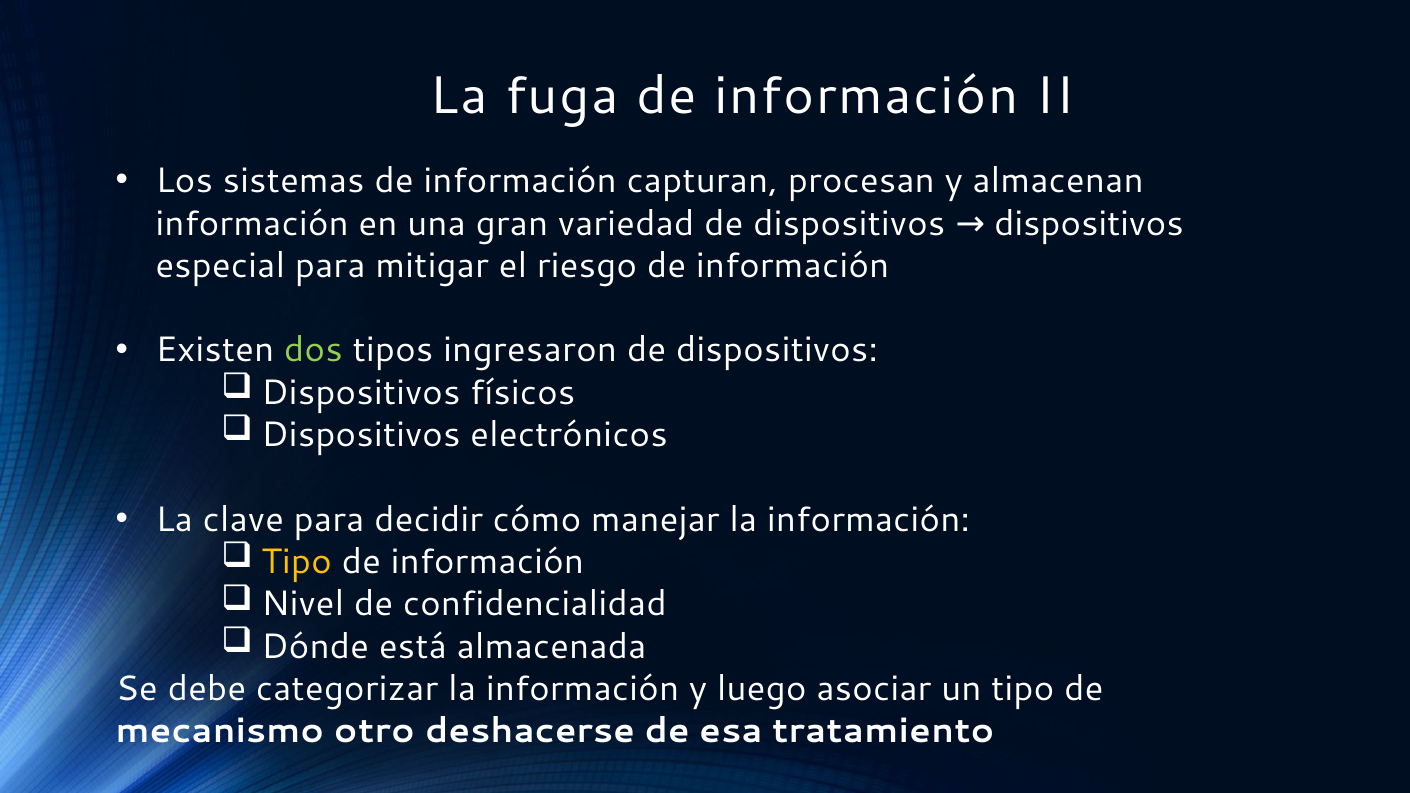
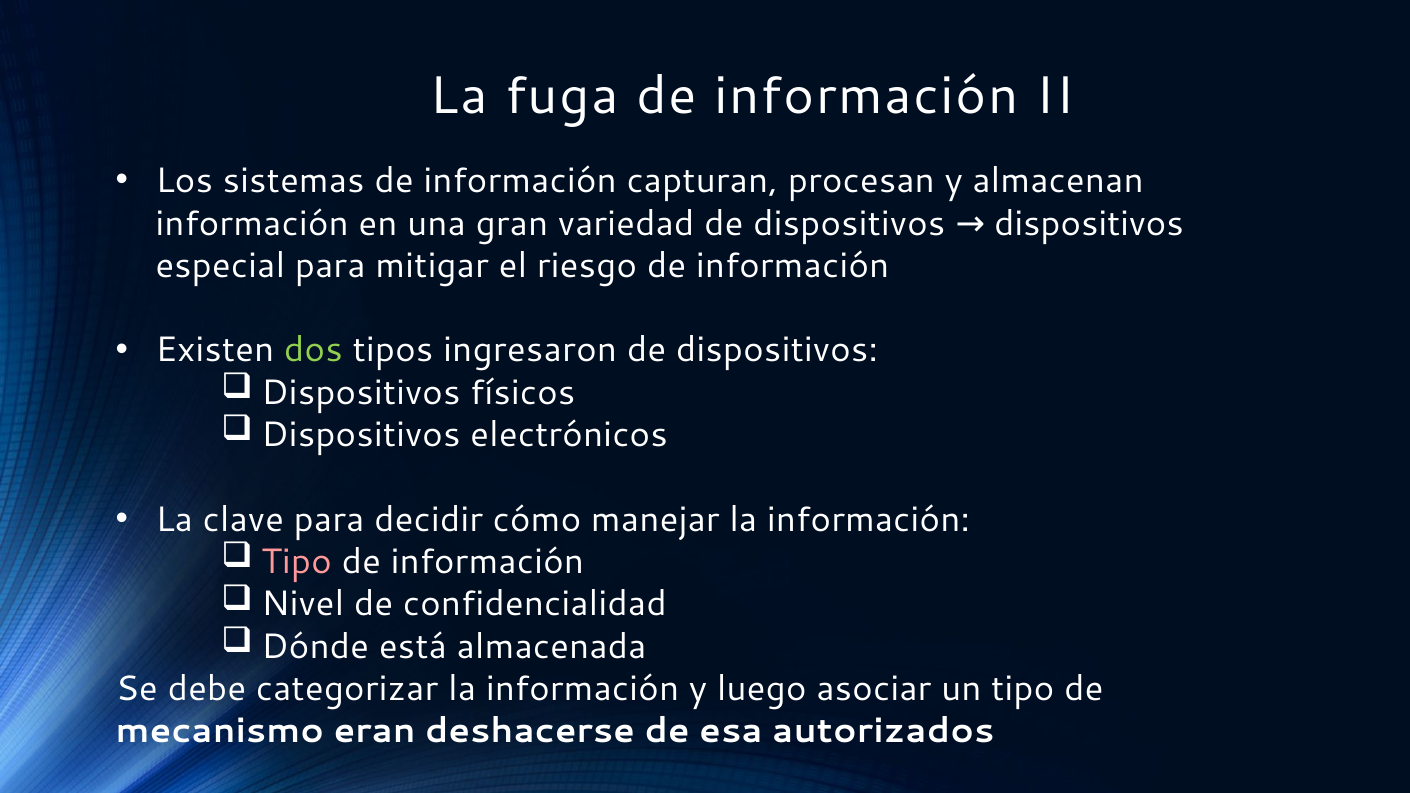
Tipo at (297, 562) colour: yellow -> pink
otro: otro -> eran
tratamiento: tratamiento -> autorizados
